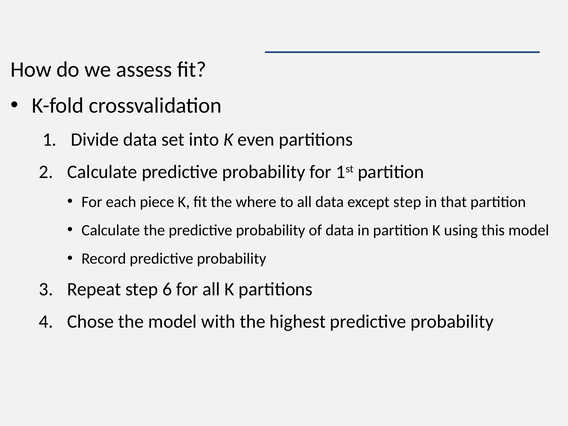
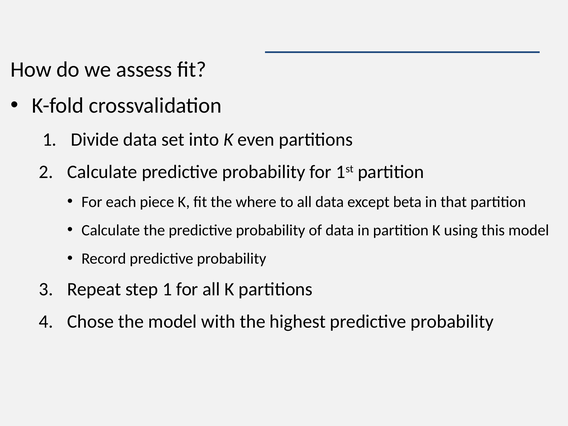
except step: step -> beta
step 6: 6 -> 1
